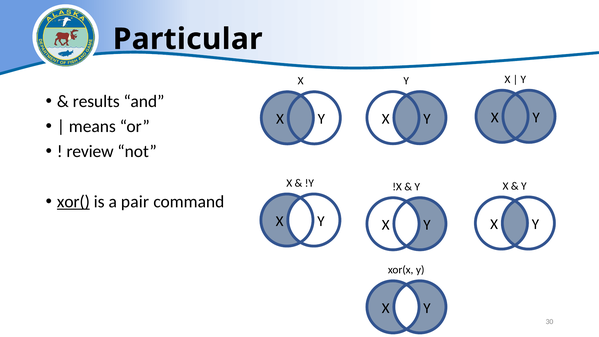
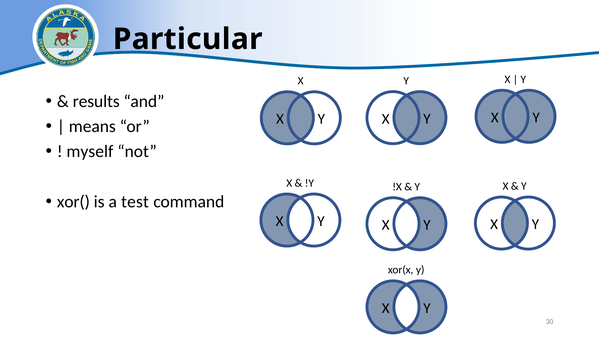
review: review -> myself
xor( underline: present -> none
pair: pair -> test
